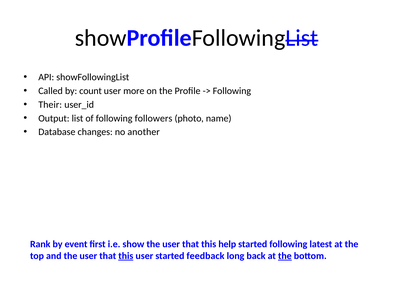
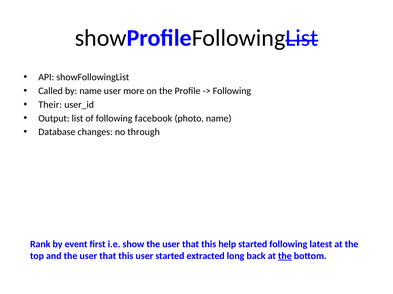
by count: count -> name
followers: followers -> facebook
another: another -> through
this at (126, 257) underline: present -> none
feedback: feedback -> extracted
